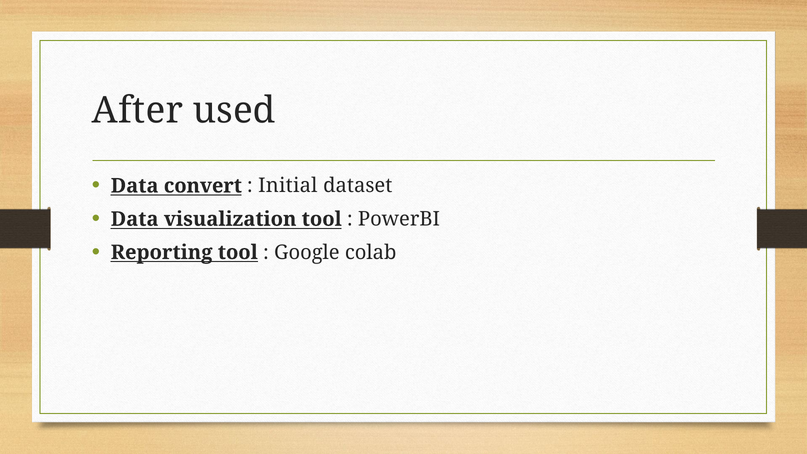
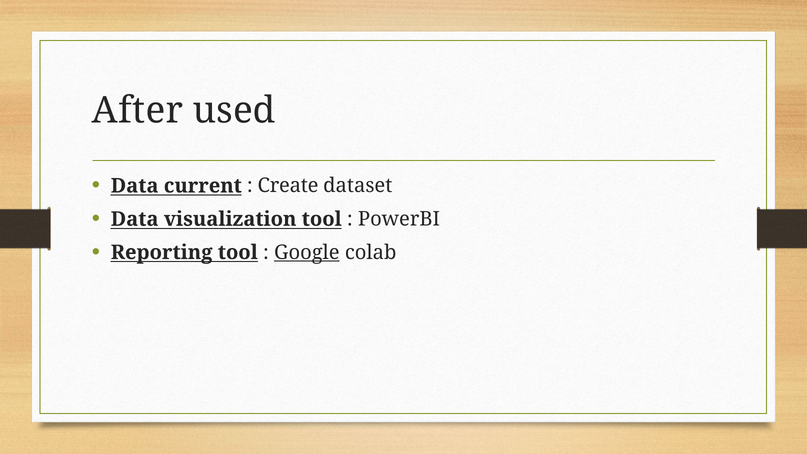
convert: convert -> current
Initial: Initial -> Create
Google underline: none -> present
